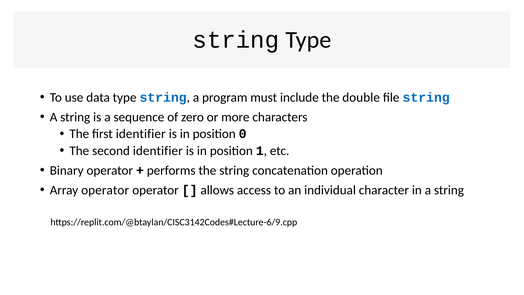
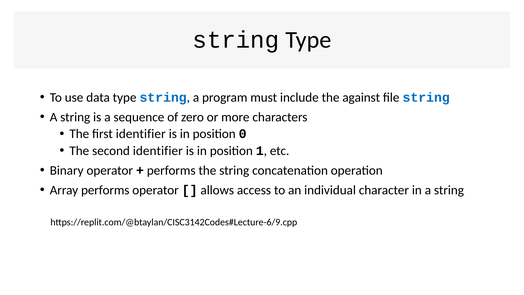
double: double -> against
Array operator: operator -> performs
